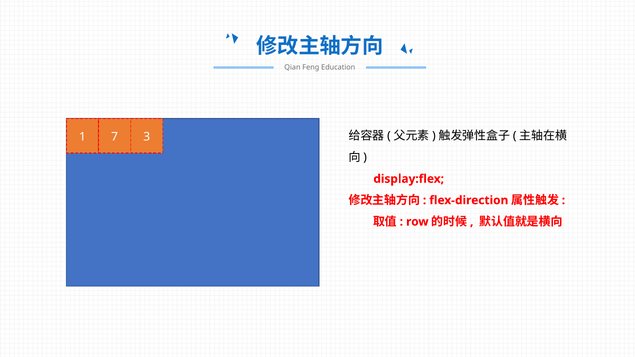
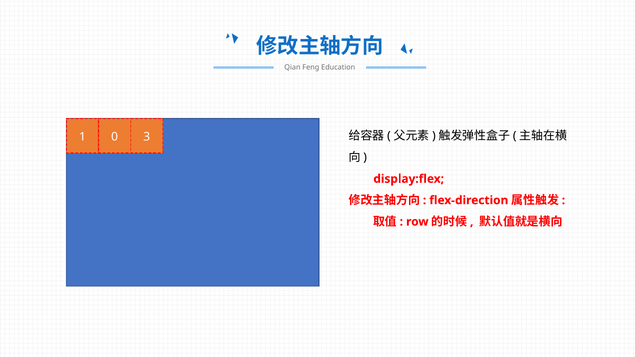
7: 7 -> 0
